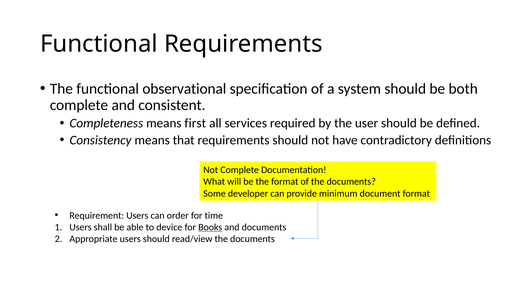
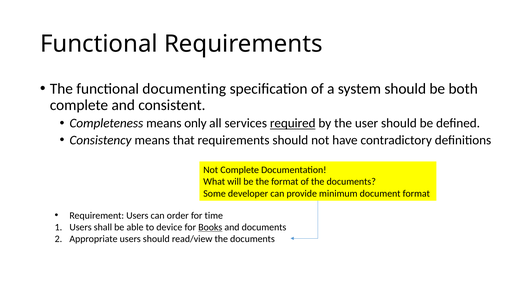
observational: observational -> documenting
first: first -> only
required underline: none -> present
